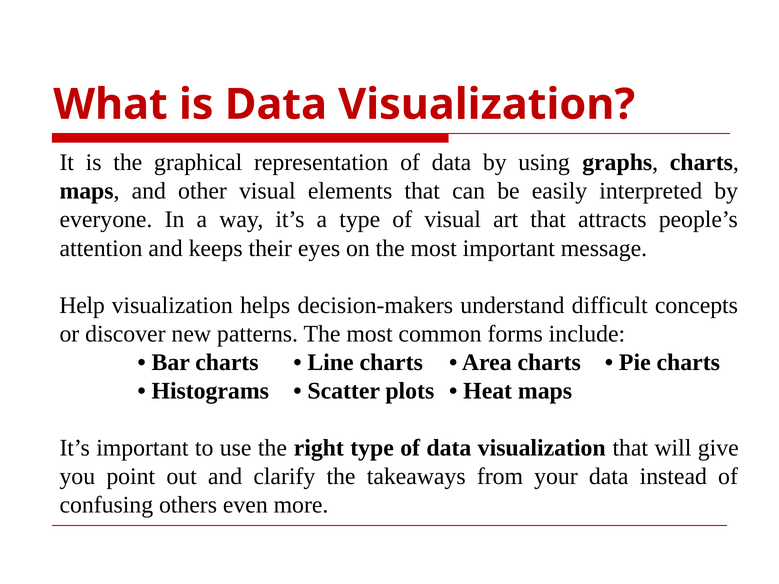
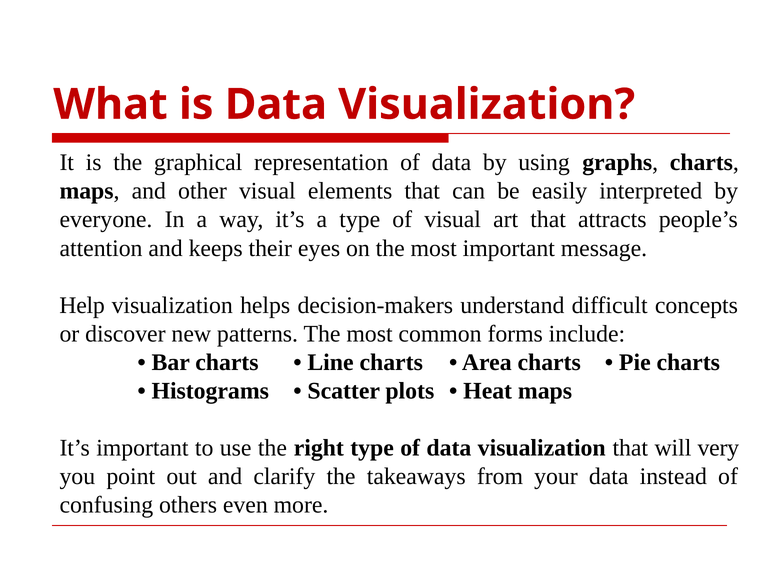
give: give -> very
